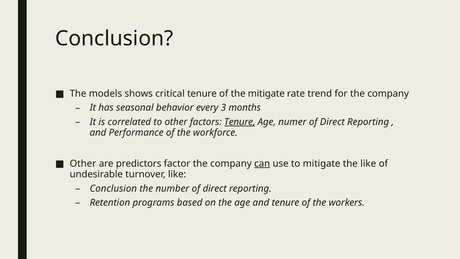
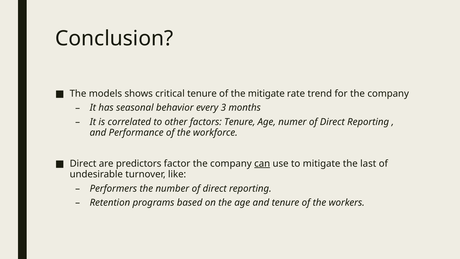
Tenure at (240, 122) underline: present -> none
Other at (83, 163): Other -> Direct
the like: like -> last
Conclusion at (113, 188): Conclusion -> Performers
